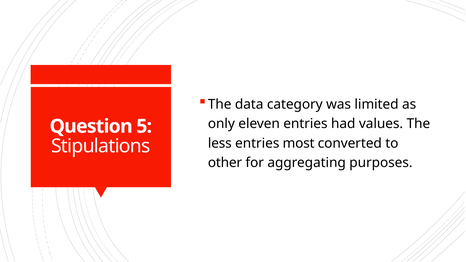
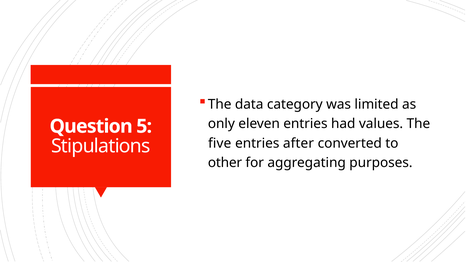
less: less -> five
most: most -> after
